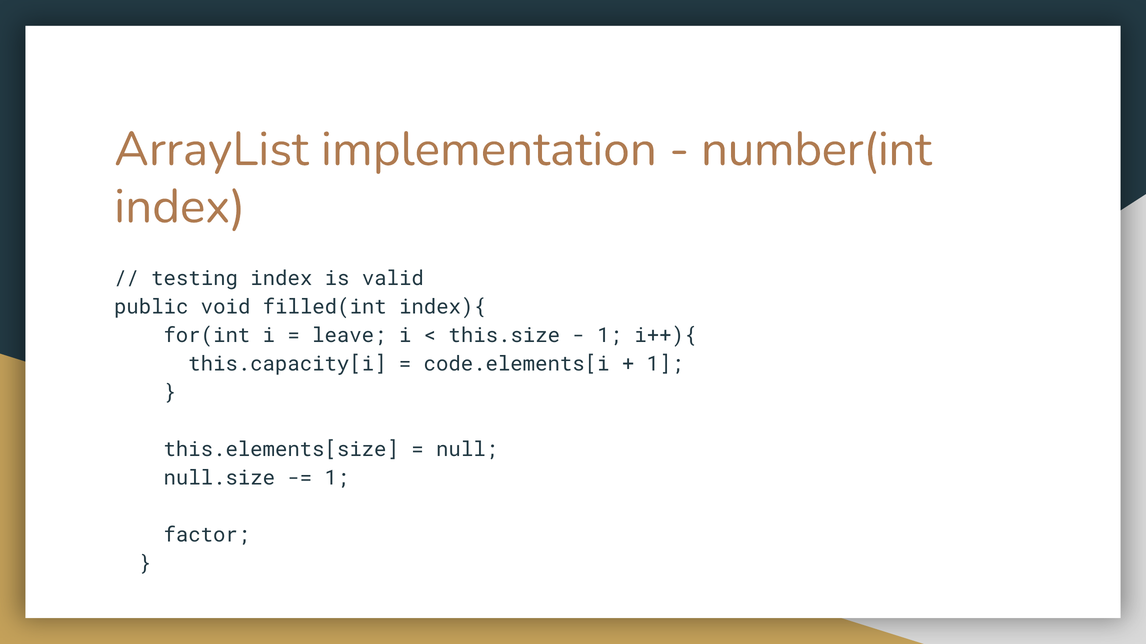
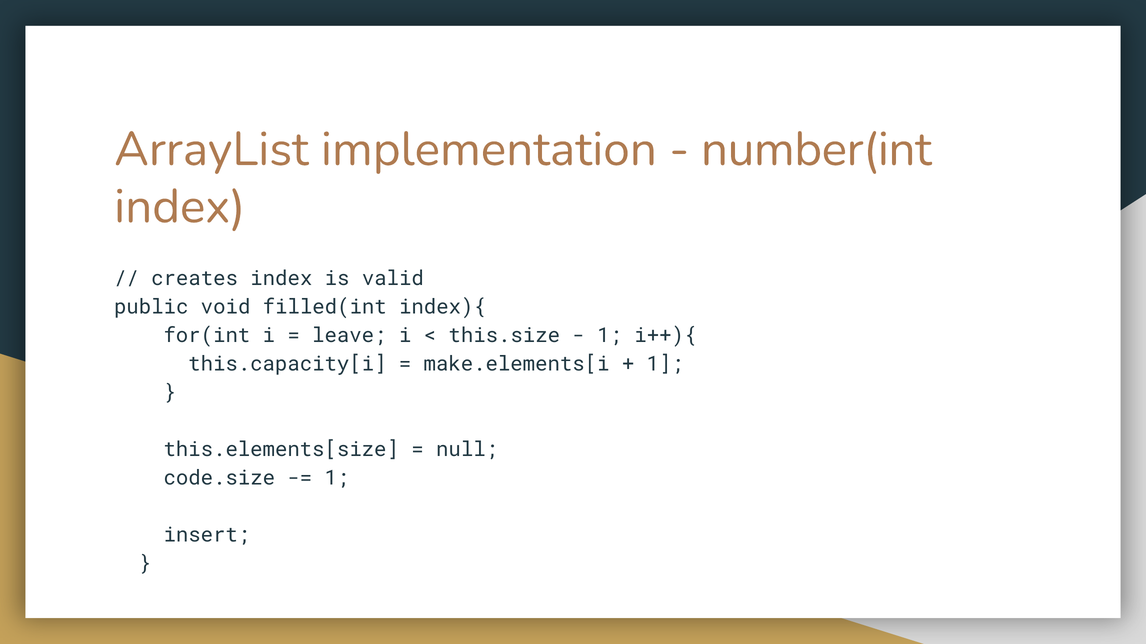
testing: testing -> creates
code.elements[i: code.elements[i -> make.elements[i
null.size: null.size -> code.size
factor: factor -> insert
